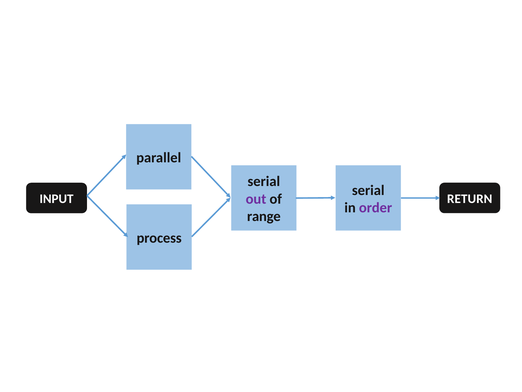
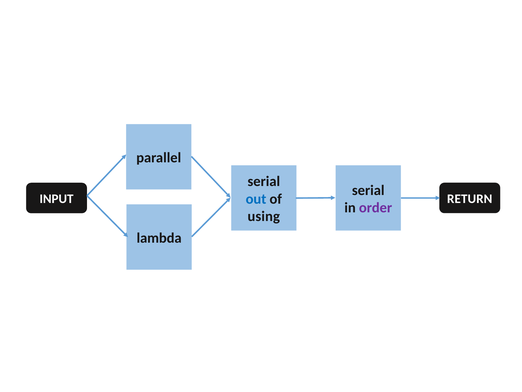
out colour: purple -> blue
range: range -> using
process: process -> lambda
